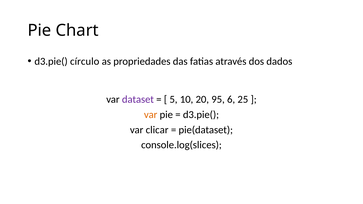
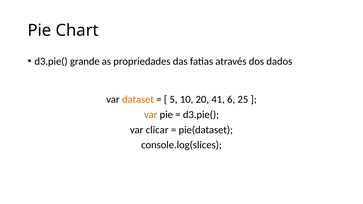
círculo: círculo -> grande
dataset colour: purple -> orange
95: 95 -> 41
